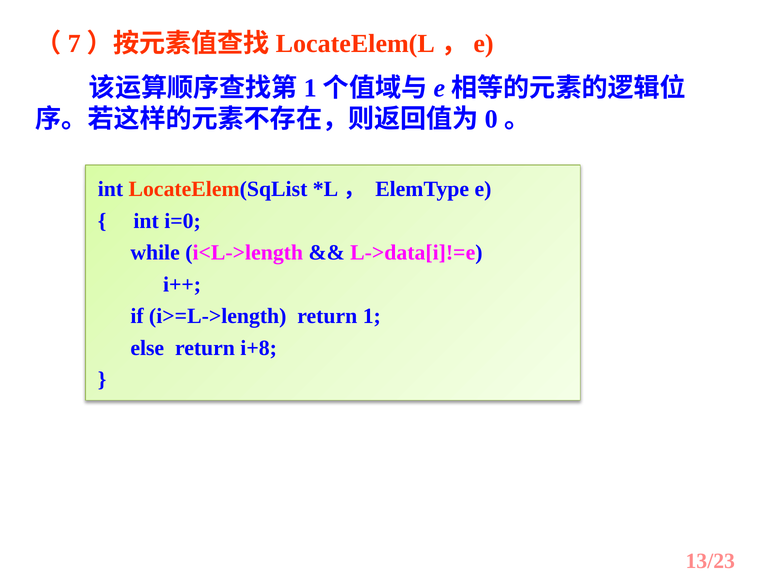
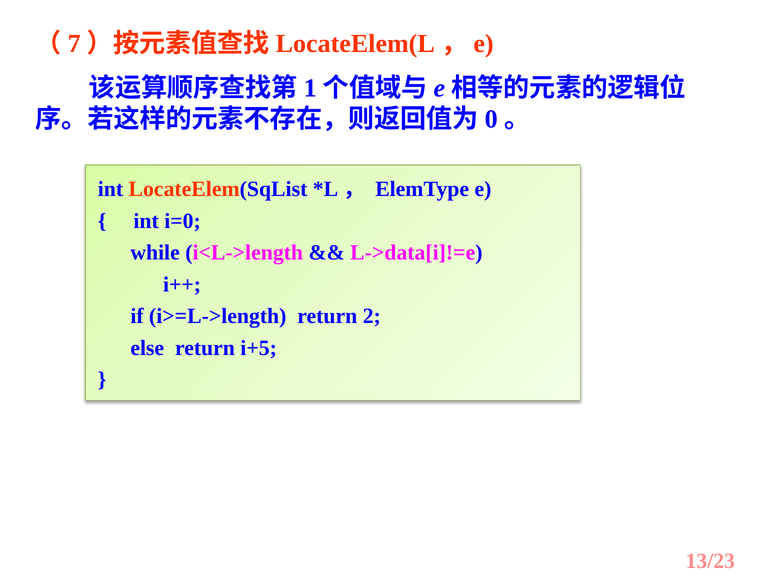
1: 1 -> 2
i+8: i+8 -> i+5
